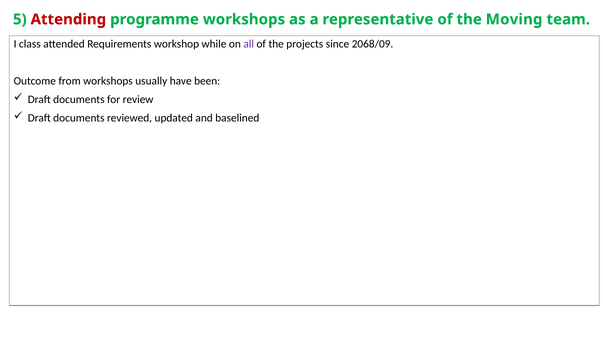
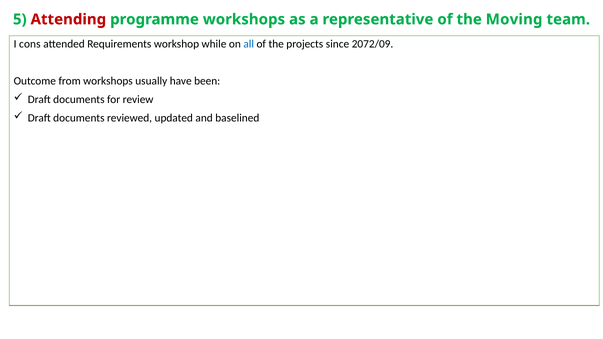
class: class -> cons
all colour: purple -> blue
2068/09: 2068/09 -> 2072/09
